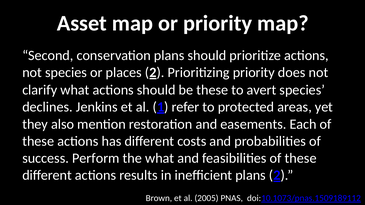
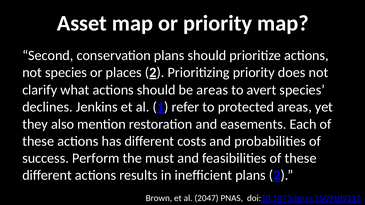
be these: these -> areas
the what: what -> must
2005: 2005 -> 2047
